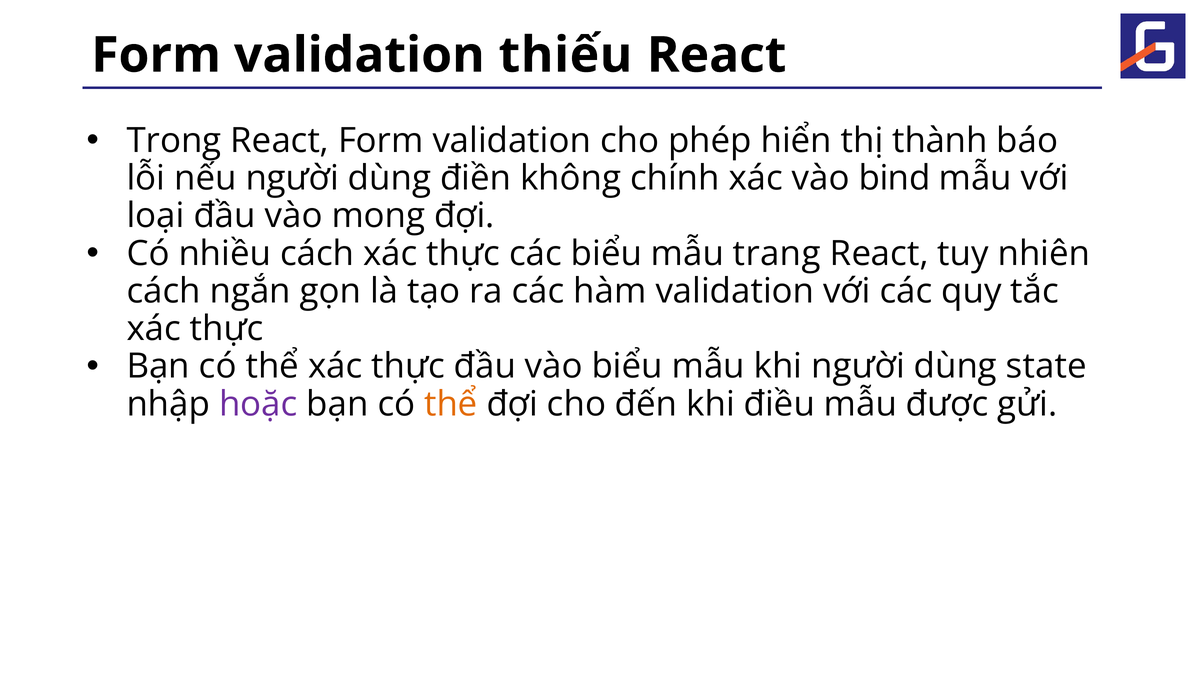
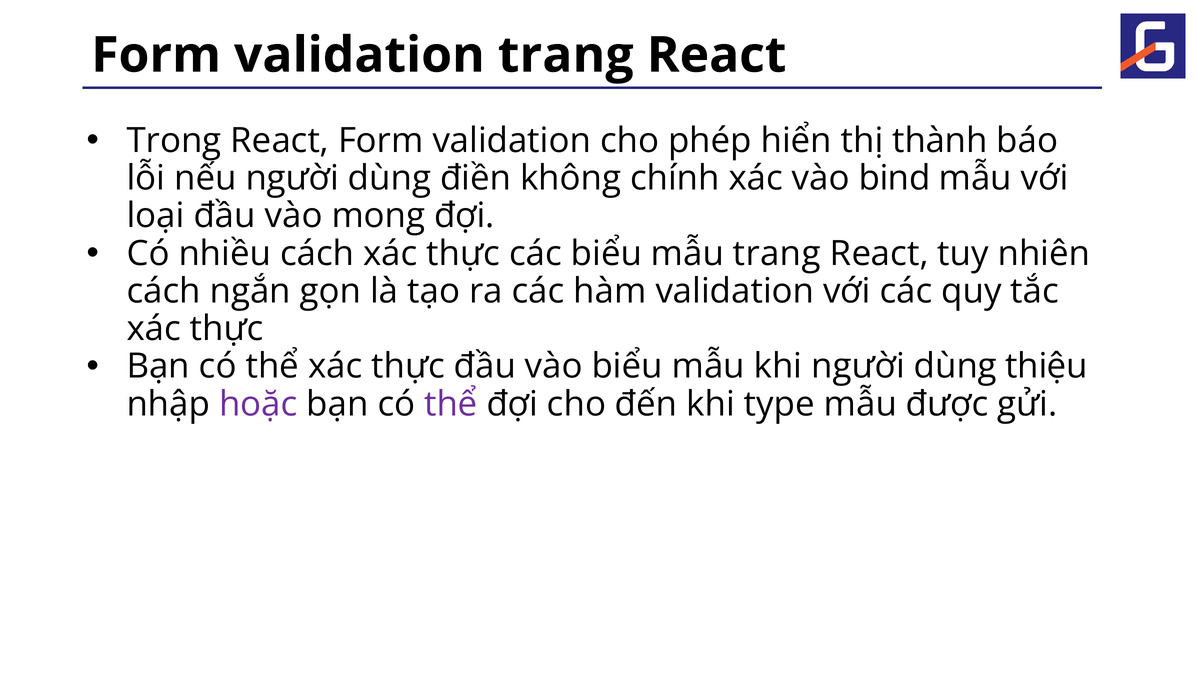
validation thiếu: thiếu -> trang
state: state -> thiệu
thể at (451, 404) colour: orange -> purple
điều: điều -> type
